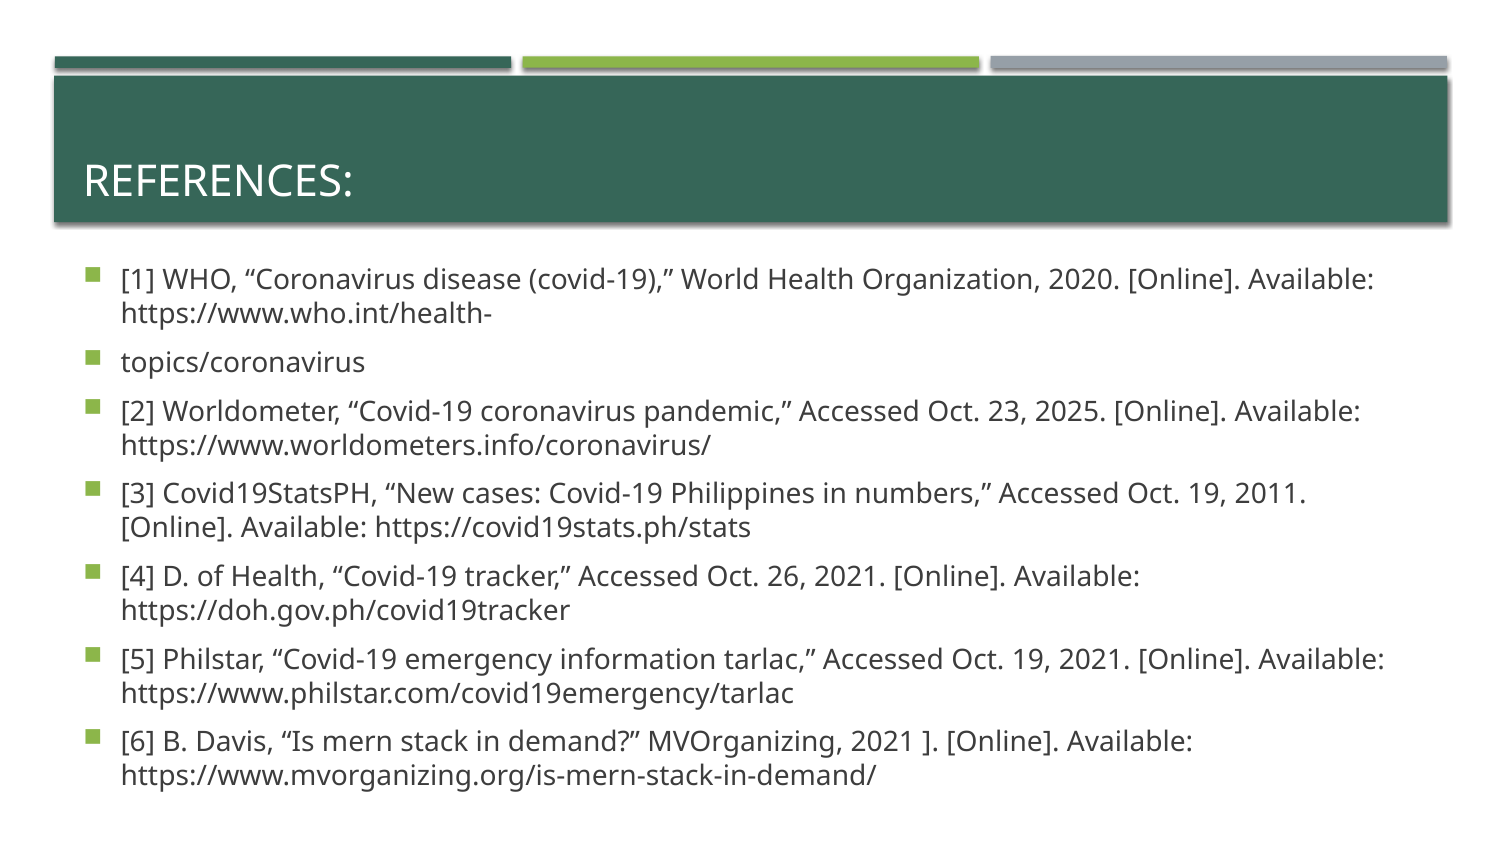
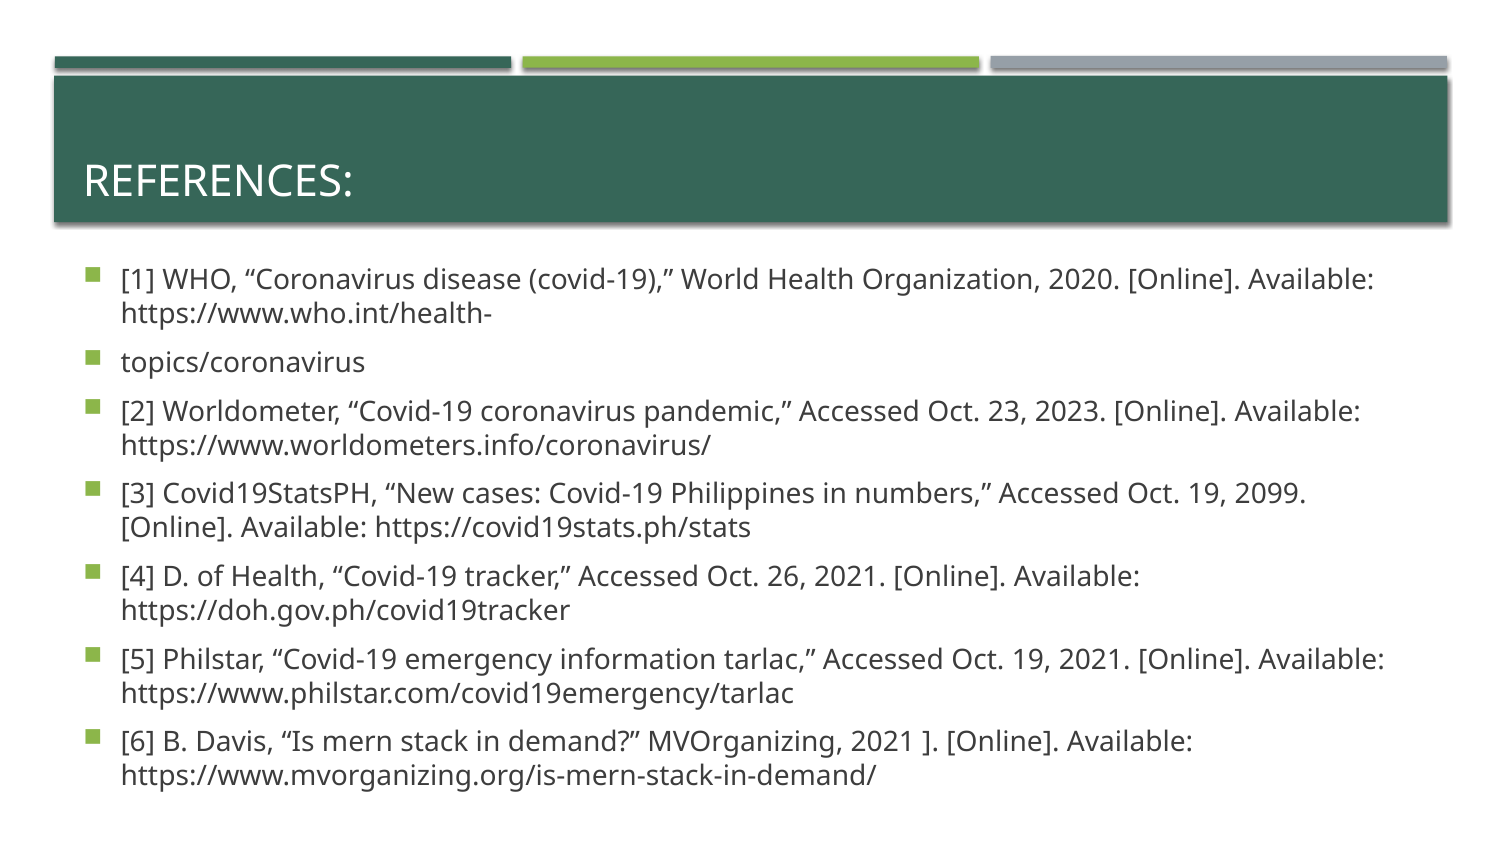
2025: 2025 -> 2023
2011: 2011 -> 2099
